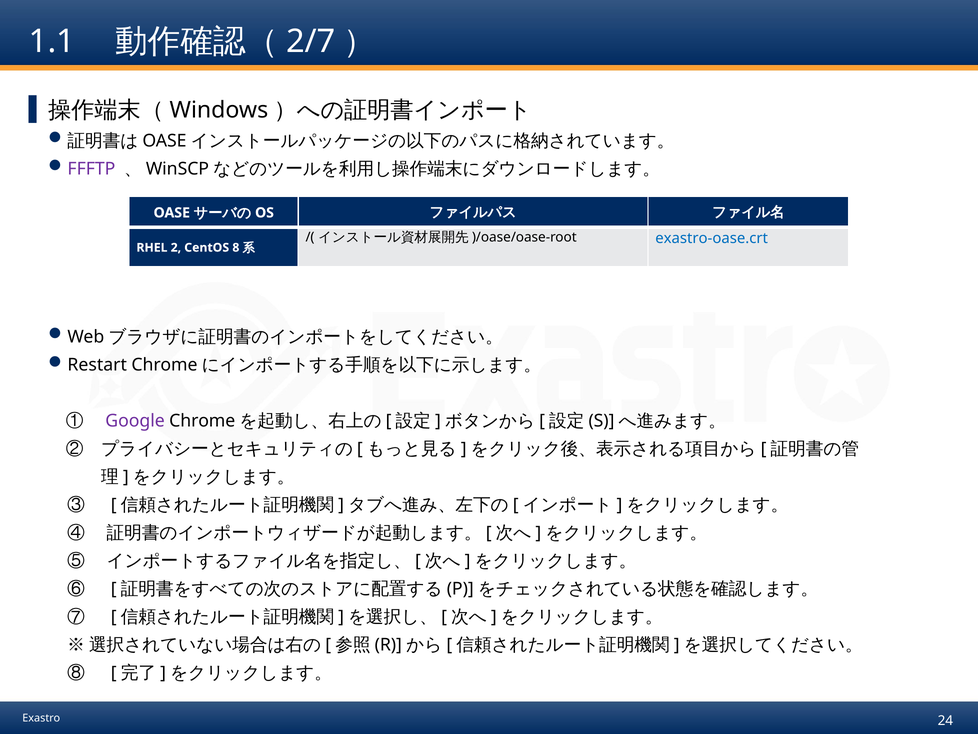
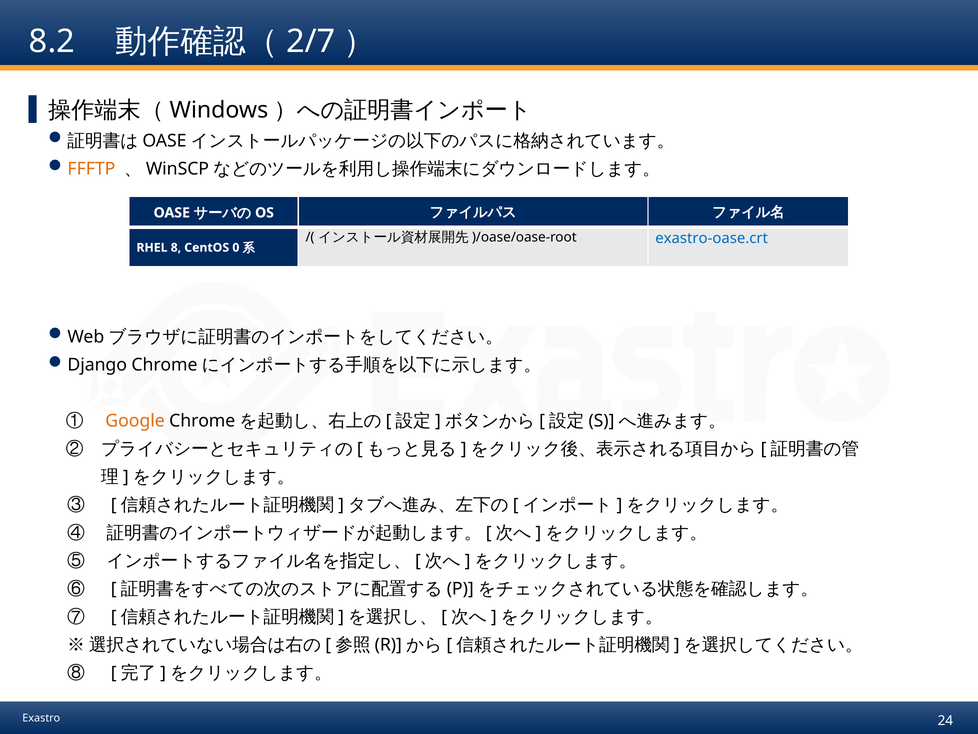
1.1: 1.1 -> 8.2
FFFTP colour: purple -> orange
2: 2 -> 8
8: 8 -> 0
Restart: Restart -> Django
Google colour: purple -> orange
